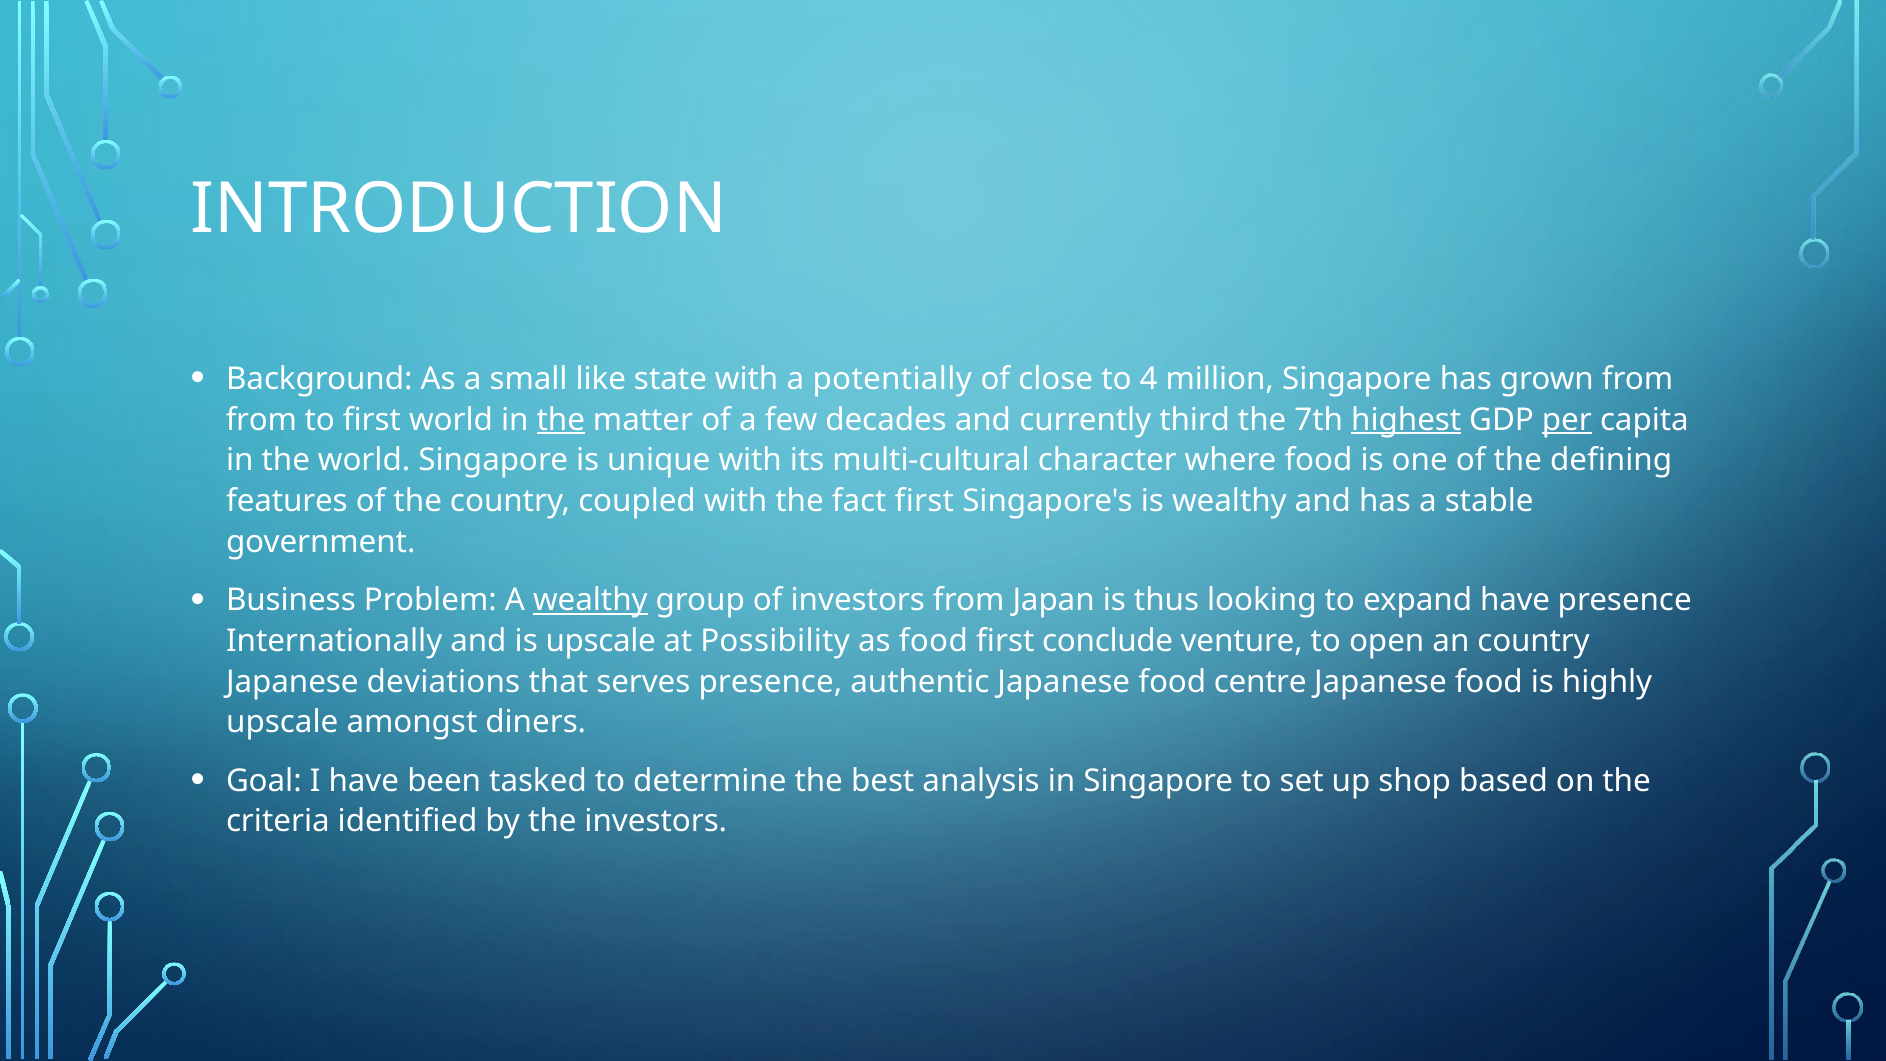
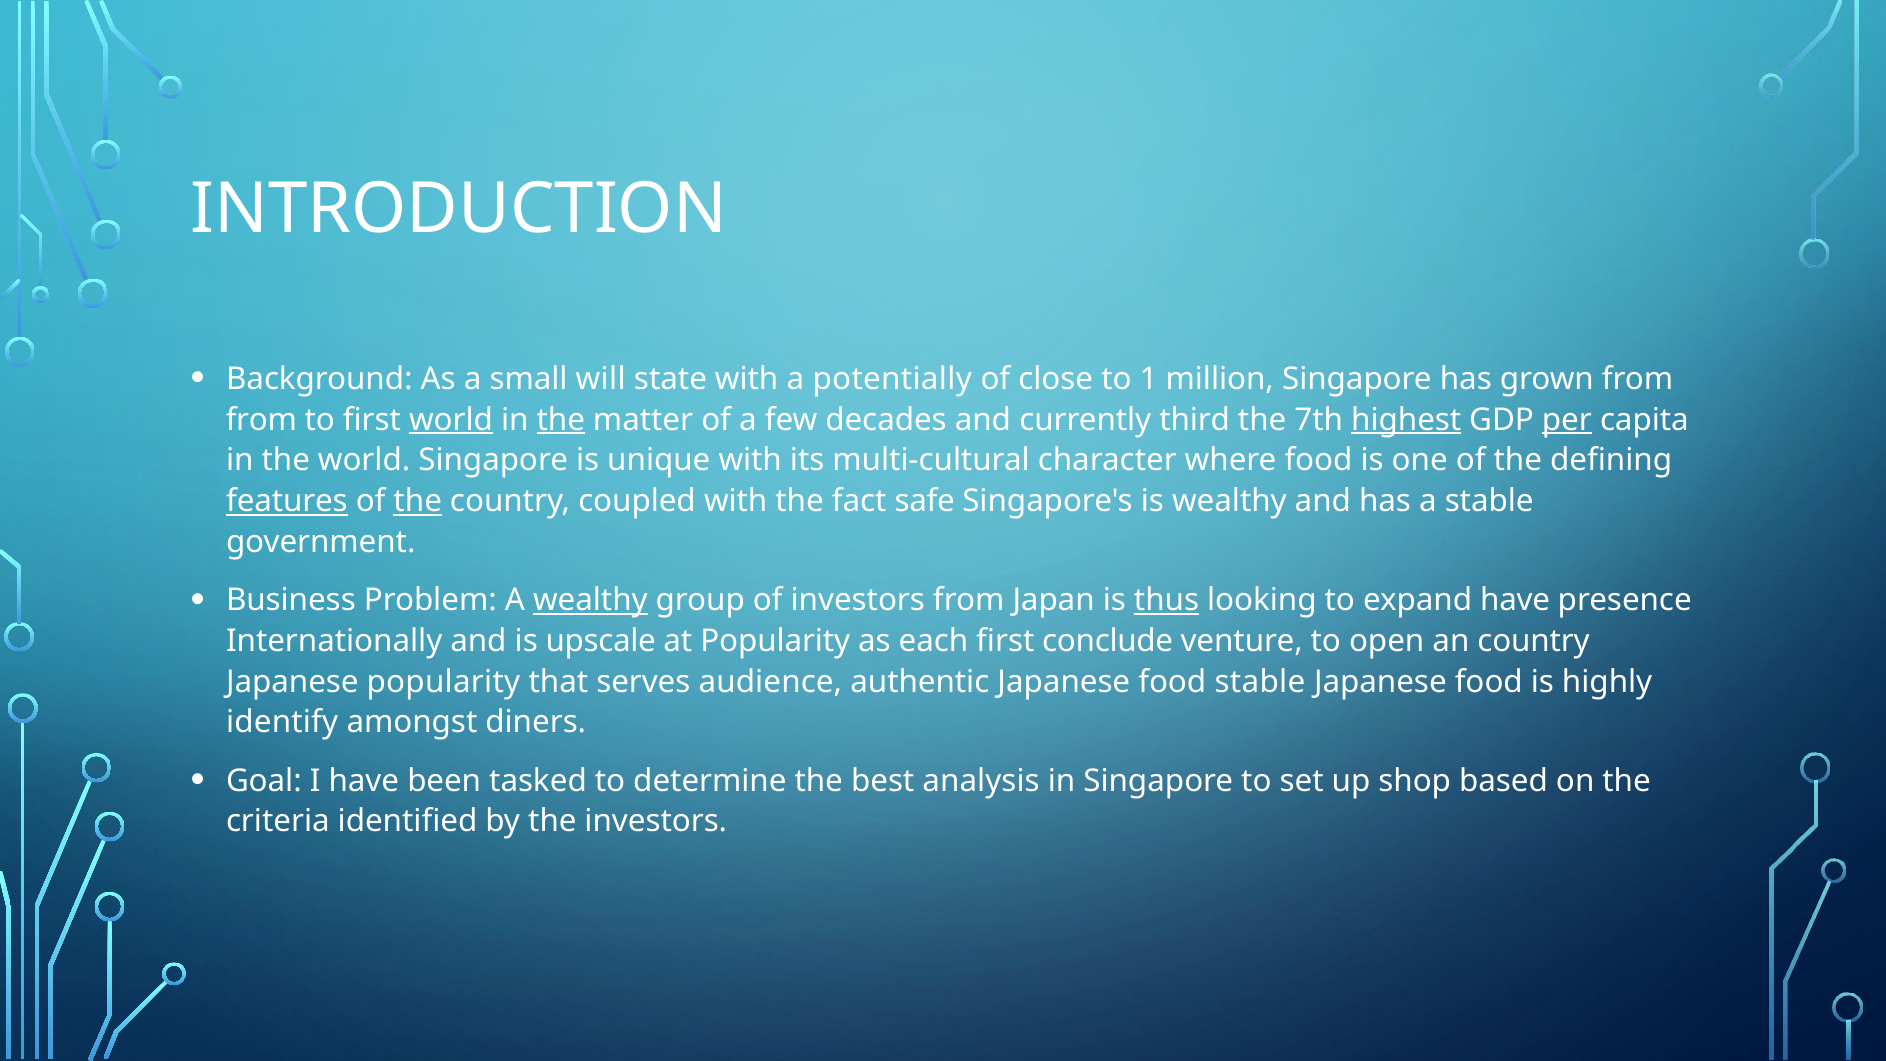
like: like -> will
4: 4 -> 1
world at (451, 420) underline: none -> present
features underline: none -> present
the at (418, 501) underline: none -> present
fact first: first -> safe
thus underline: none -> present
at Possibility: Possibility -> Popularity
as food: food -> each
Japanese deviations: deviations -> popularity
serves presence: presence -> audience
food centre: centre -> stable
upscale at (282, 722): upscale -> identify
